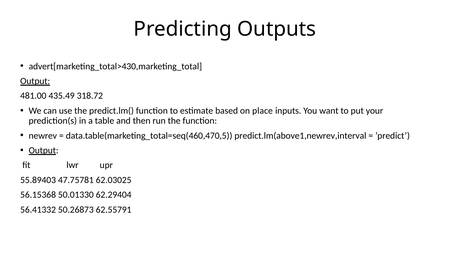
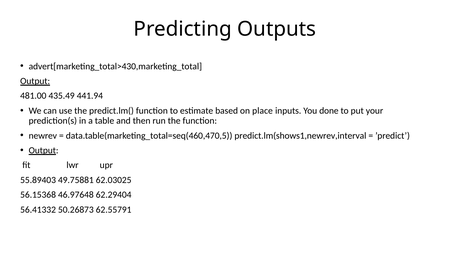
318.72: 318.72 -> 441.94
want: want -> done
predict.lm(above1,newrev,interval: predict.lm(above1,newrev,interval -> predict.lm(shows1,newrev,interval
47.75781: 47.75781 -> 49.75881
50.01330: 50.01330 -> 46.97648
